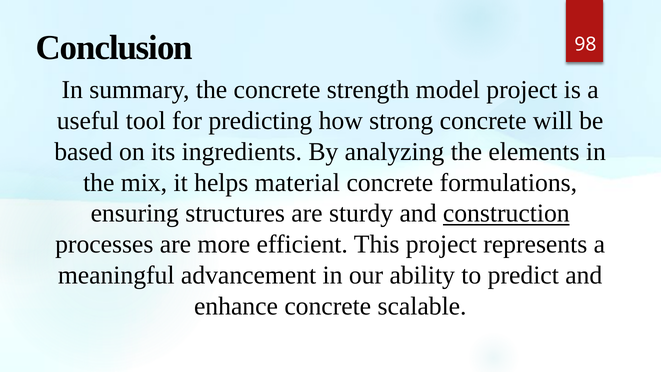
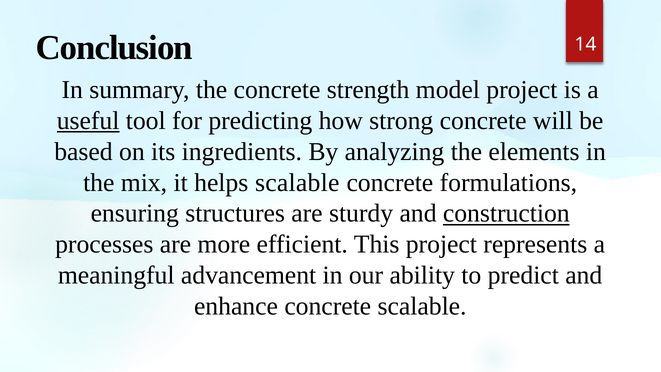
98: 98 -> 14
useful underline: none -> present
helps material: material -> scalable
